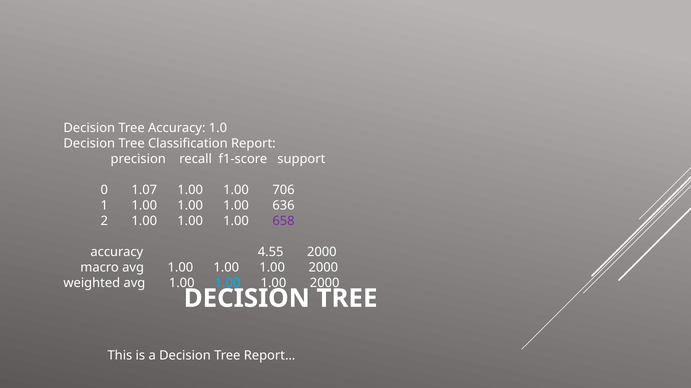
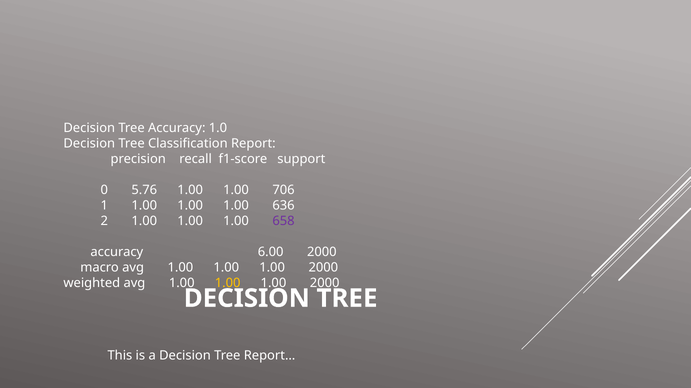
1.07: 1.07 -> 5.76
4.55: 4.55 -> 6.00
1.00 at (228, 283) colour: light blue -> yellow
